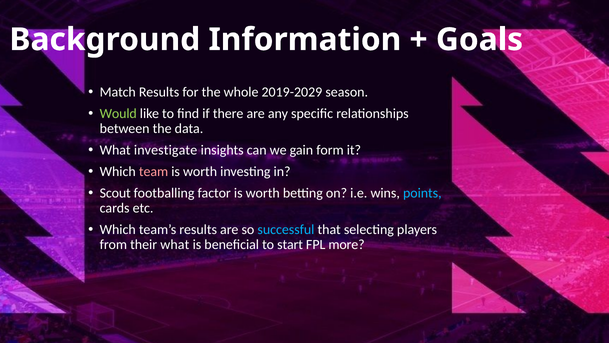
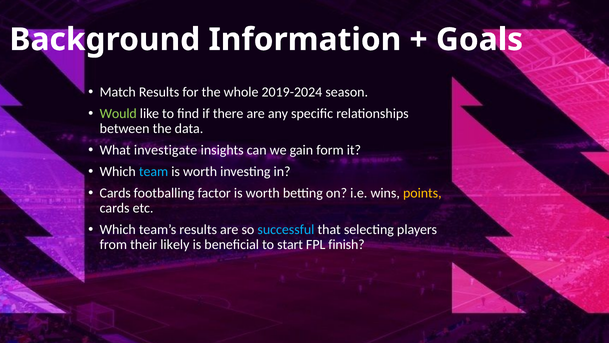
2019-2029: 2019-2029 -> 2019-2024
team colour: pink -> light blue
Scout at (115, 193): Scout -> Cards
points colour: light blue -> yellow
their what: what -> likely
more: more -> finish
